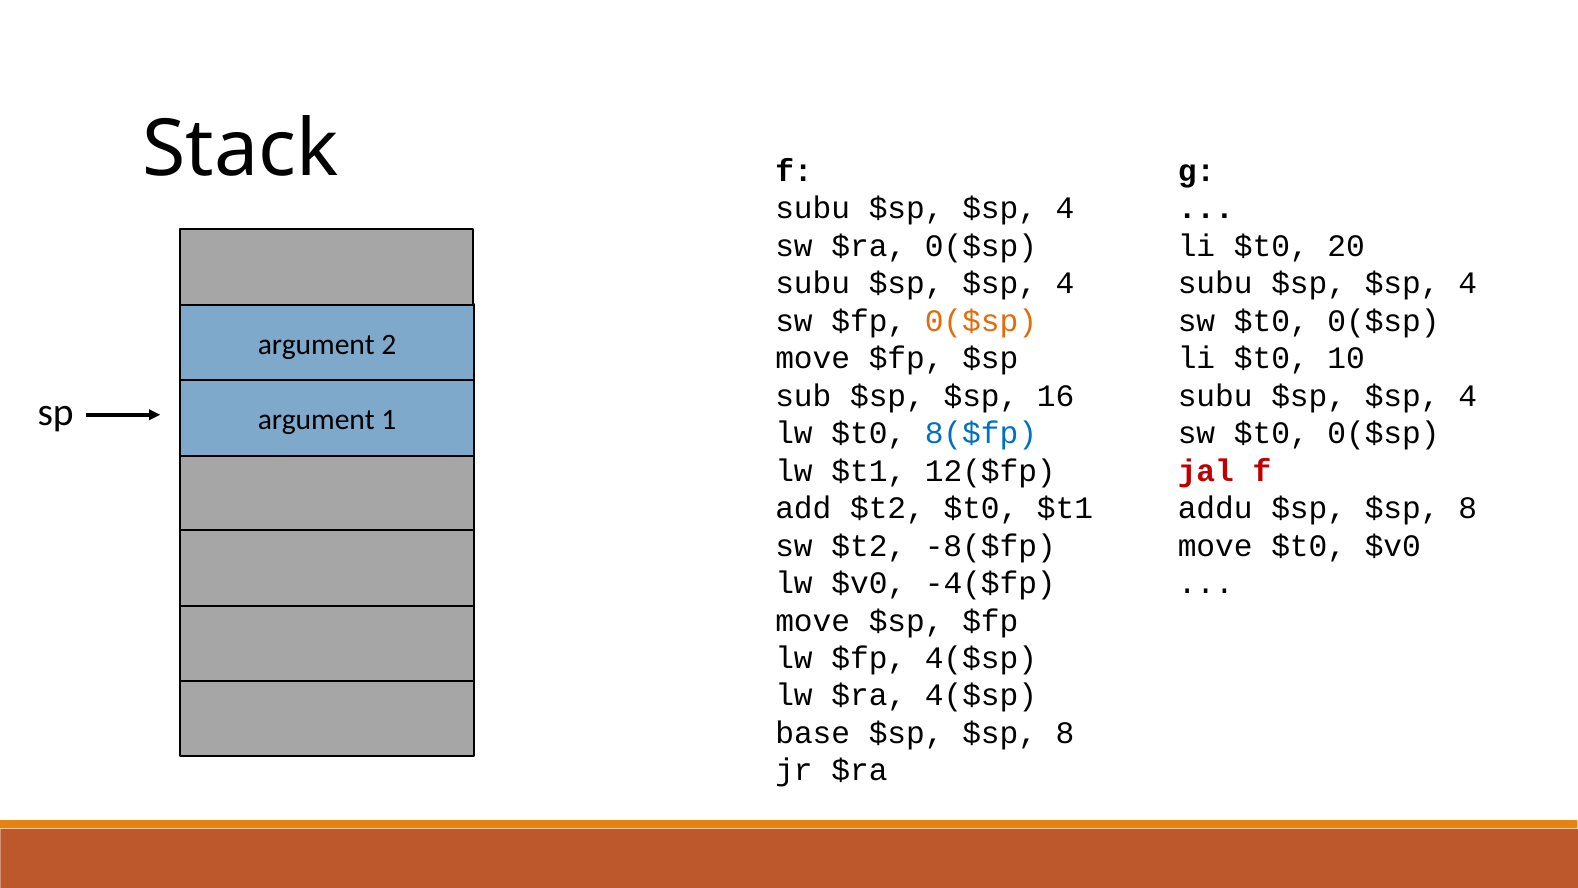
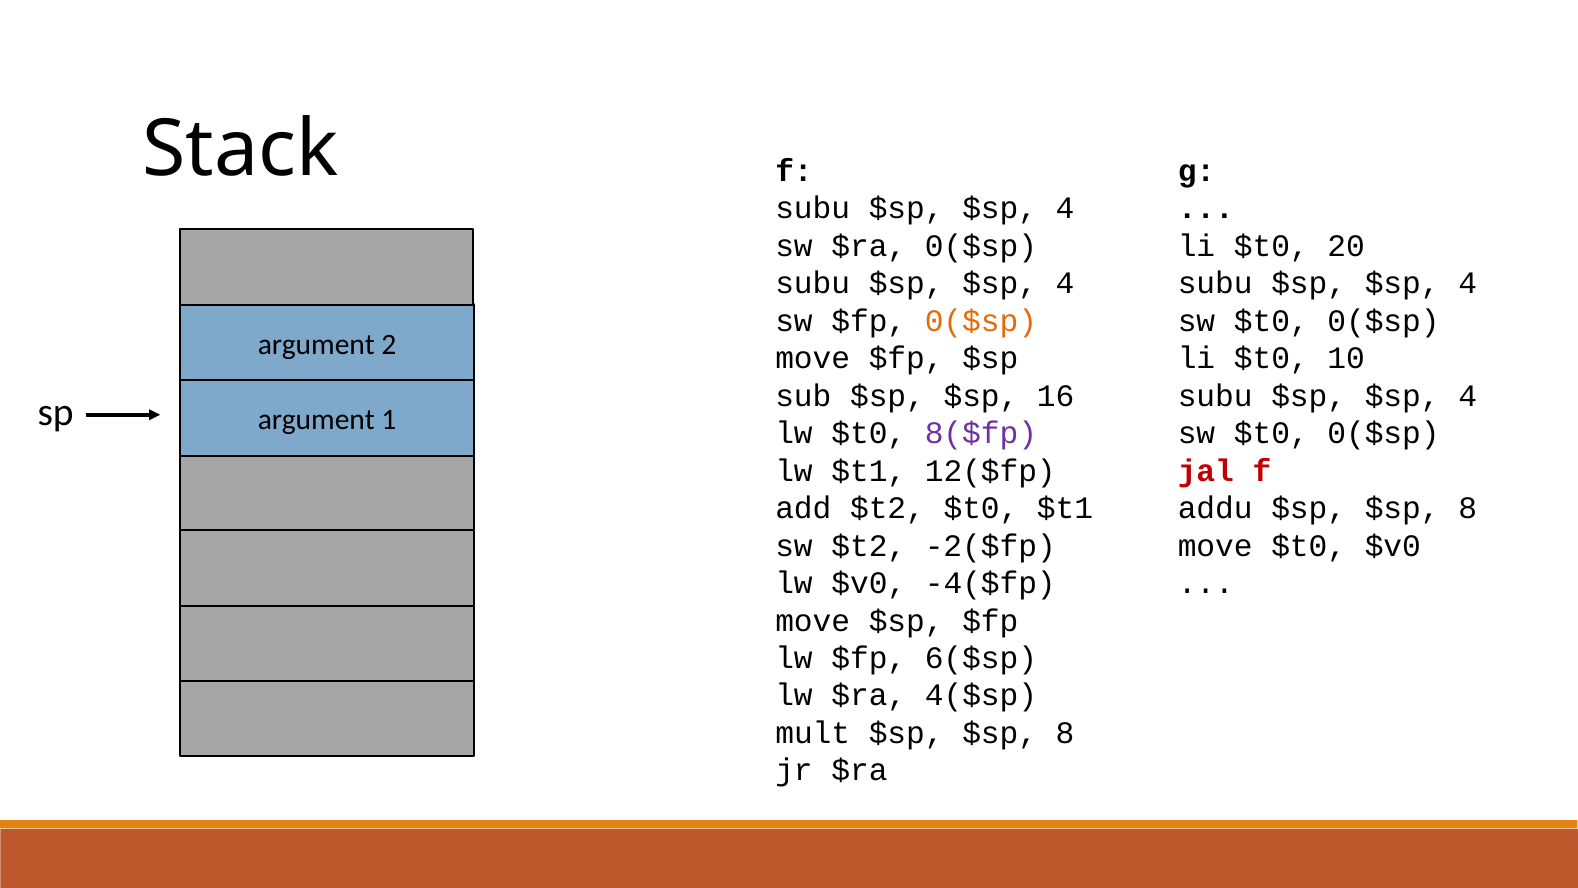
8($fp colour: blue -> purple
-8($fp: -8($fp -> -2($fp
$fp 4($sp: 4($sp -> 6($sp
base: base -> mult
